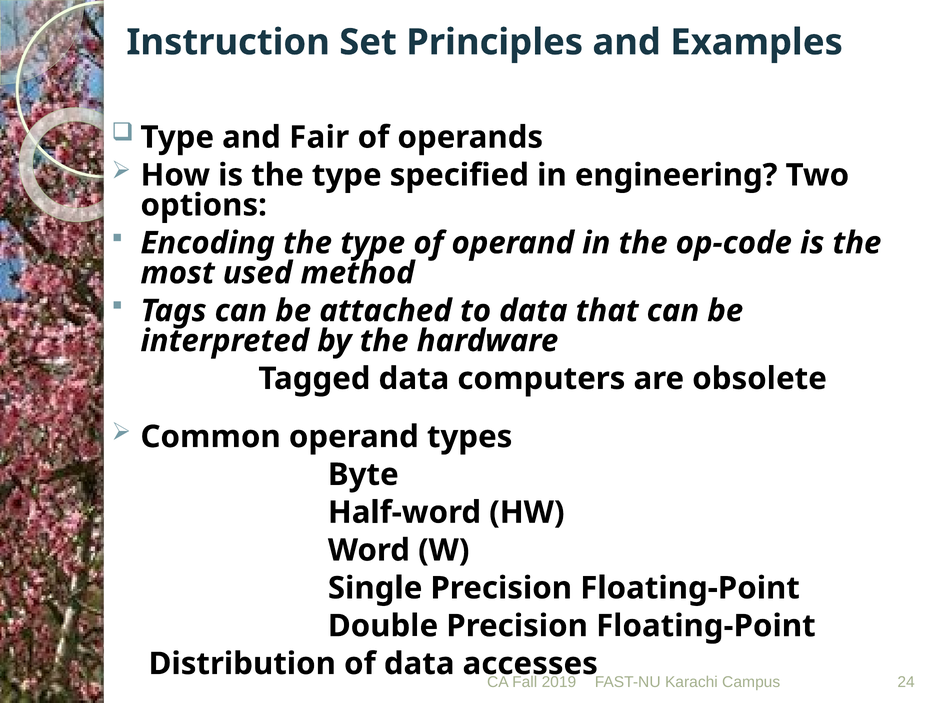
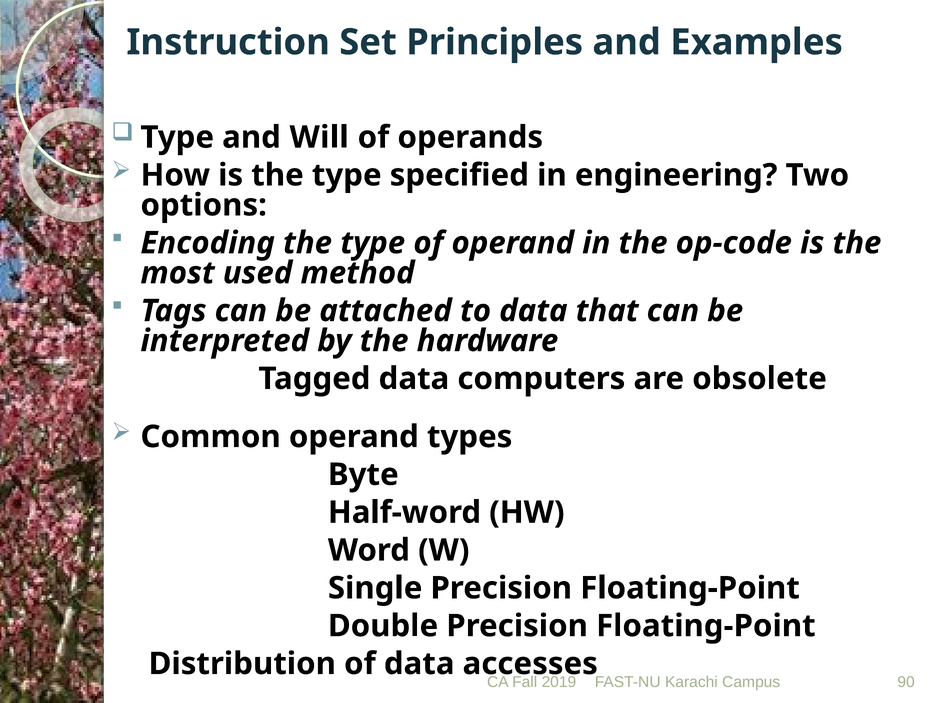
Fair: Fair -> Will
24: 24 -> 90
